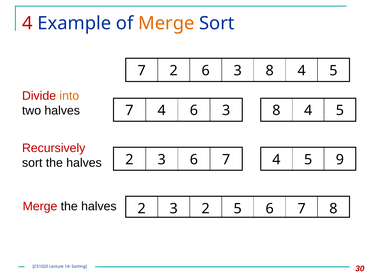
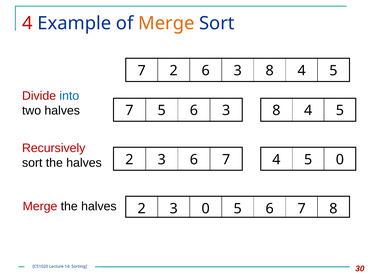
into colour: orange -> blue
4 at (162, 111): 4 -> 5
5 9: 9 -> 0
3 2: 2 -> 0
